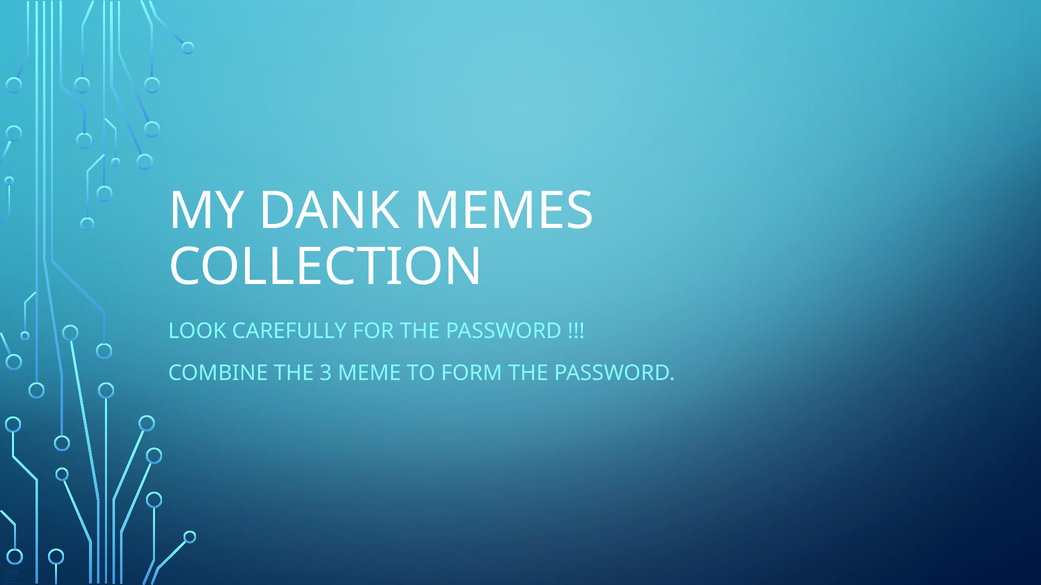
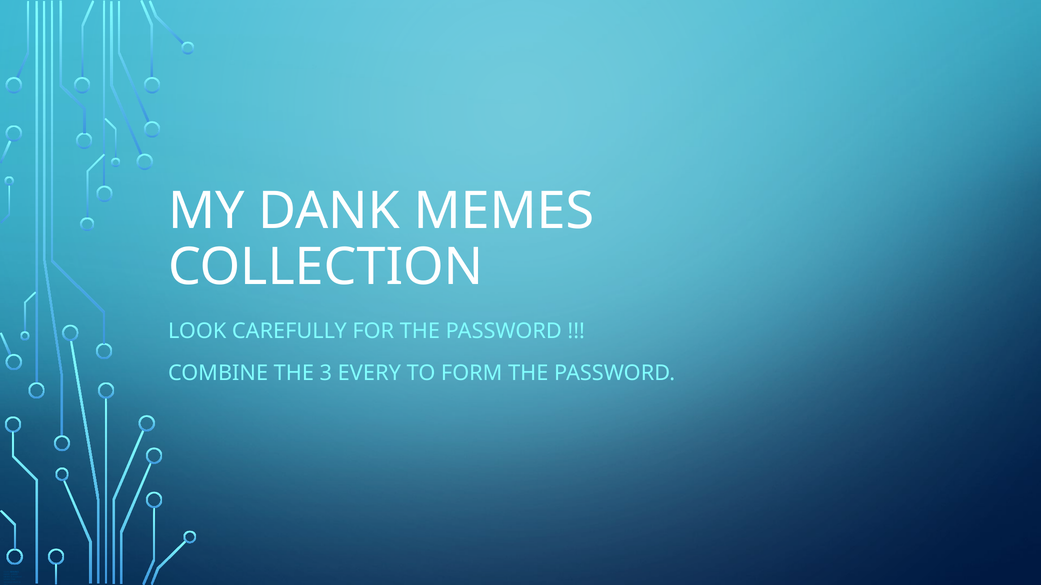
3 MEME: MEME -> EVERY
